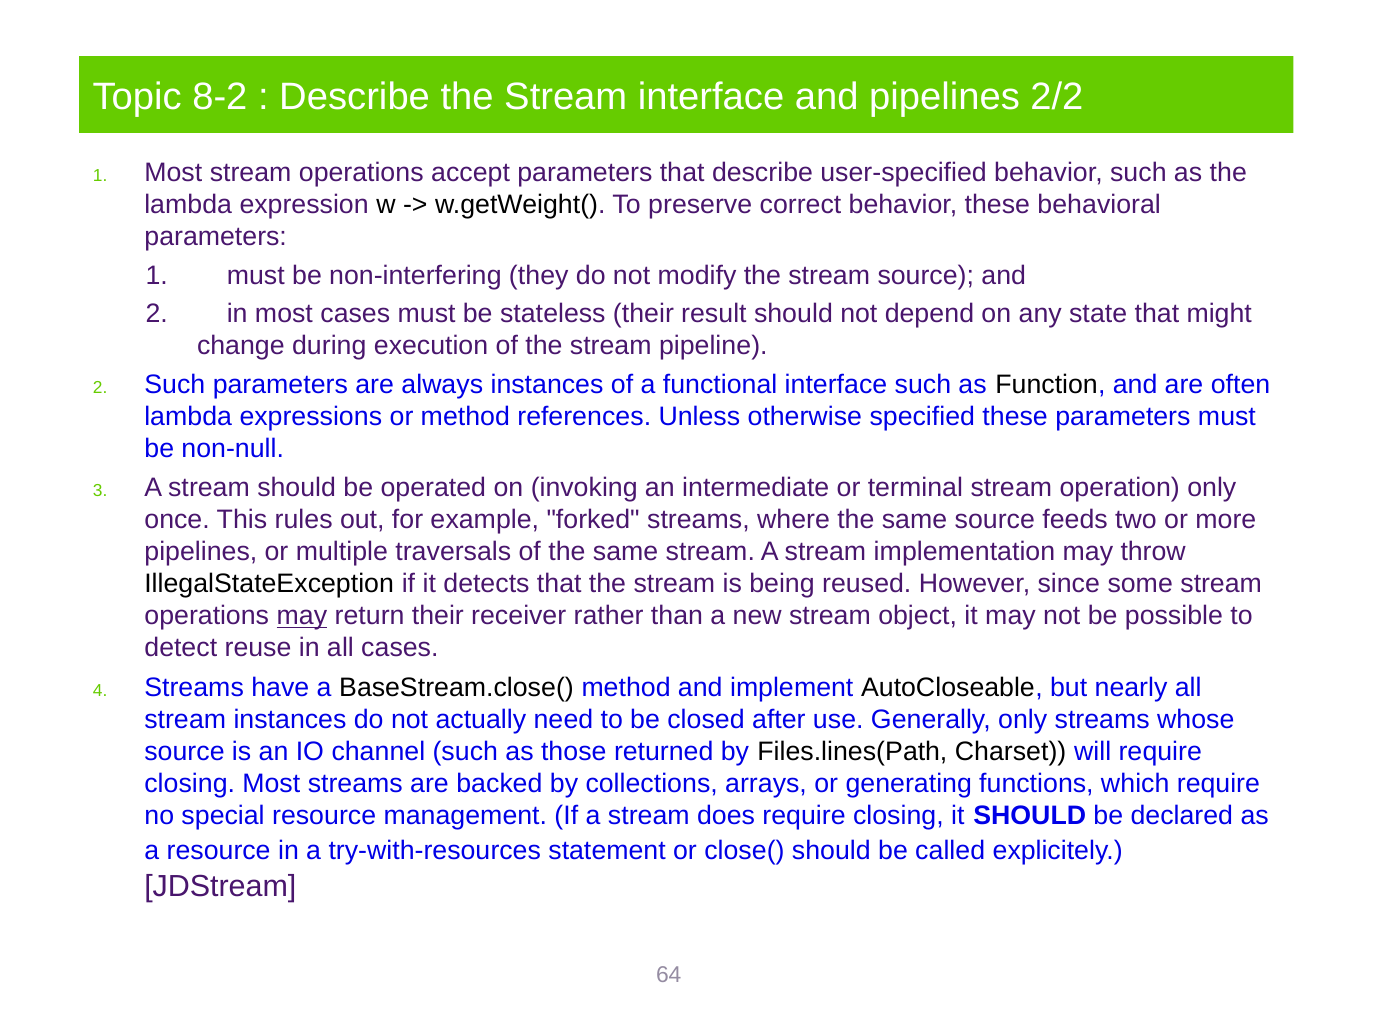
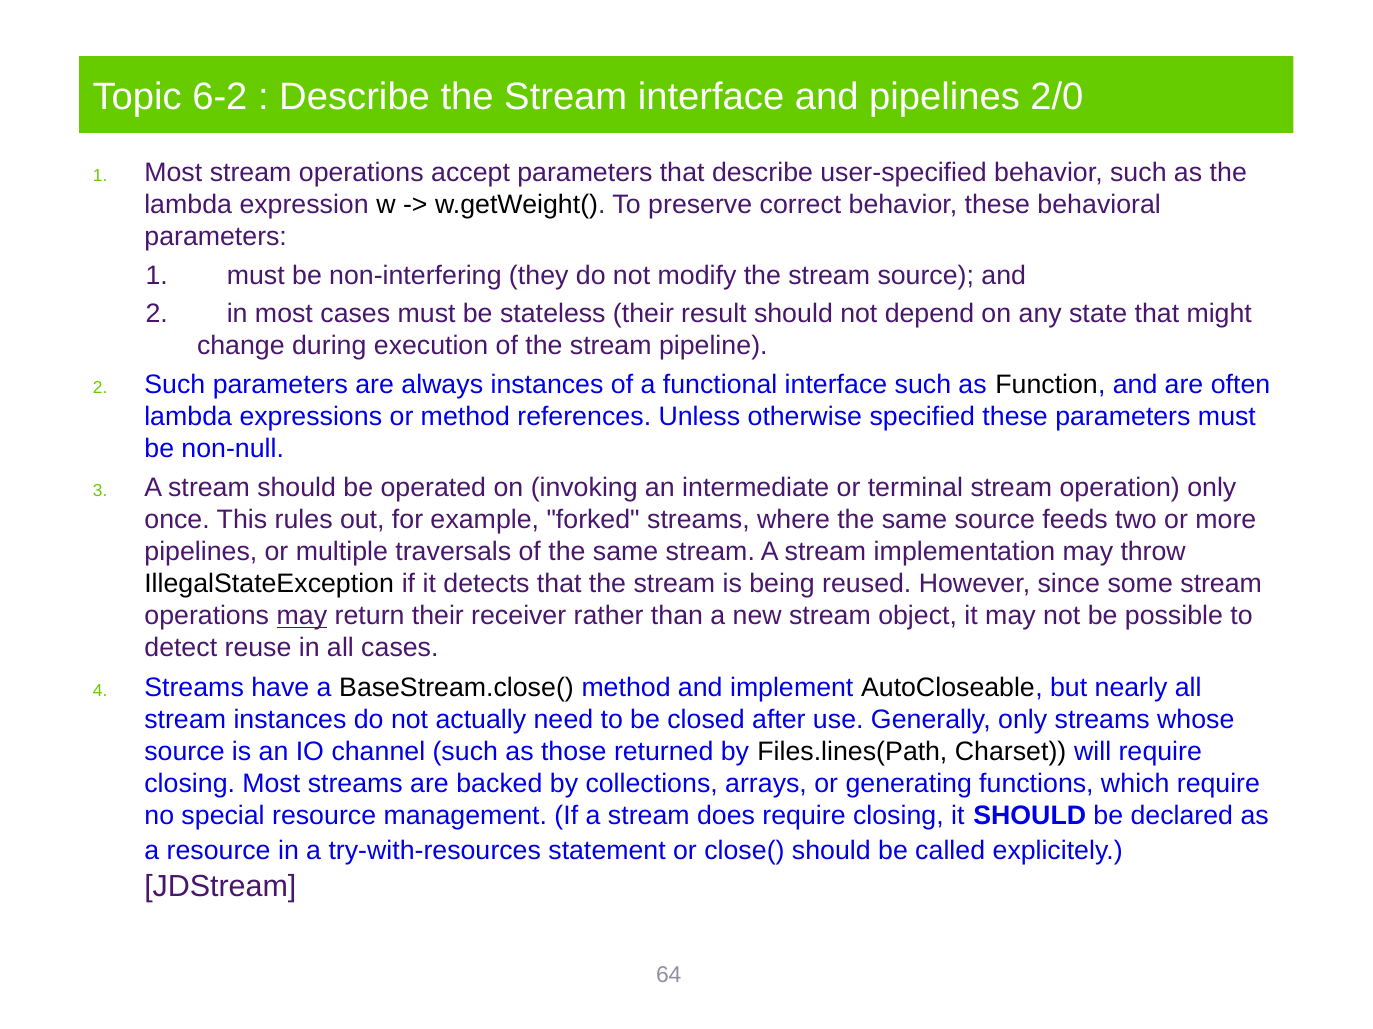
8-2: 8-2 -> 6-2
2/2: 2/2 -> 2/0
